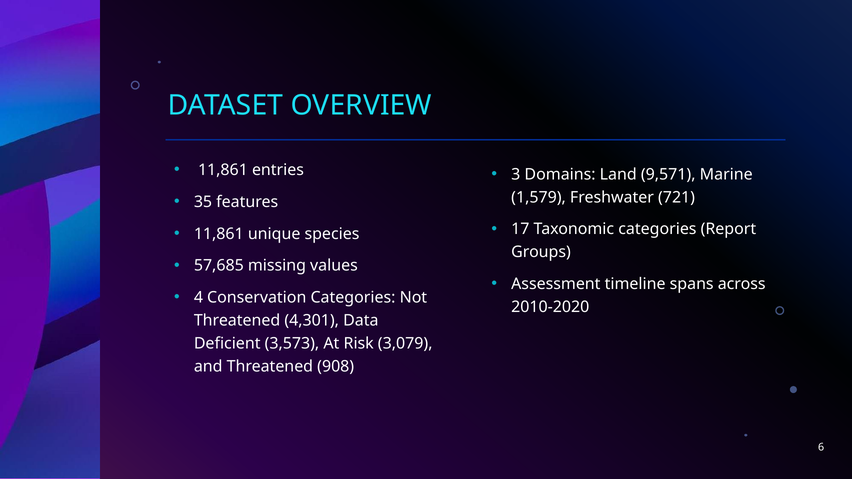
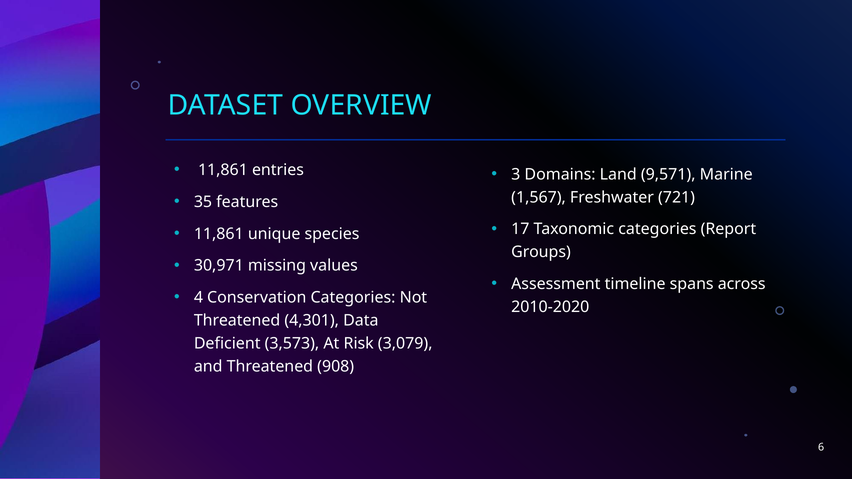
1,579: 1,579 -> 1,567
57,685: 57,685 -> 30,971
